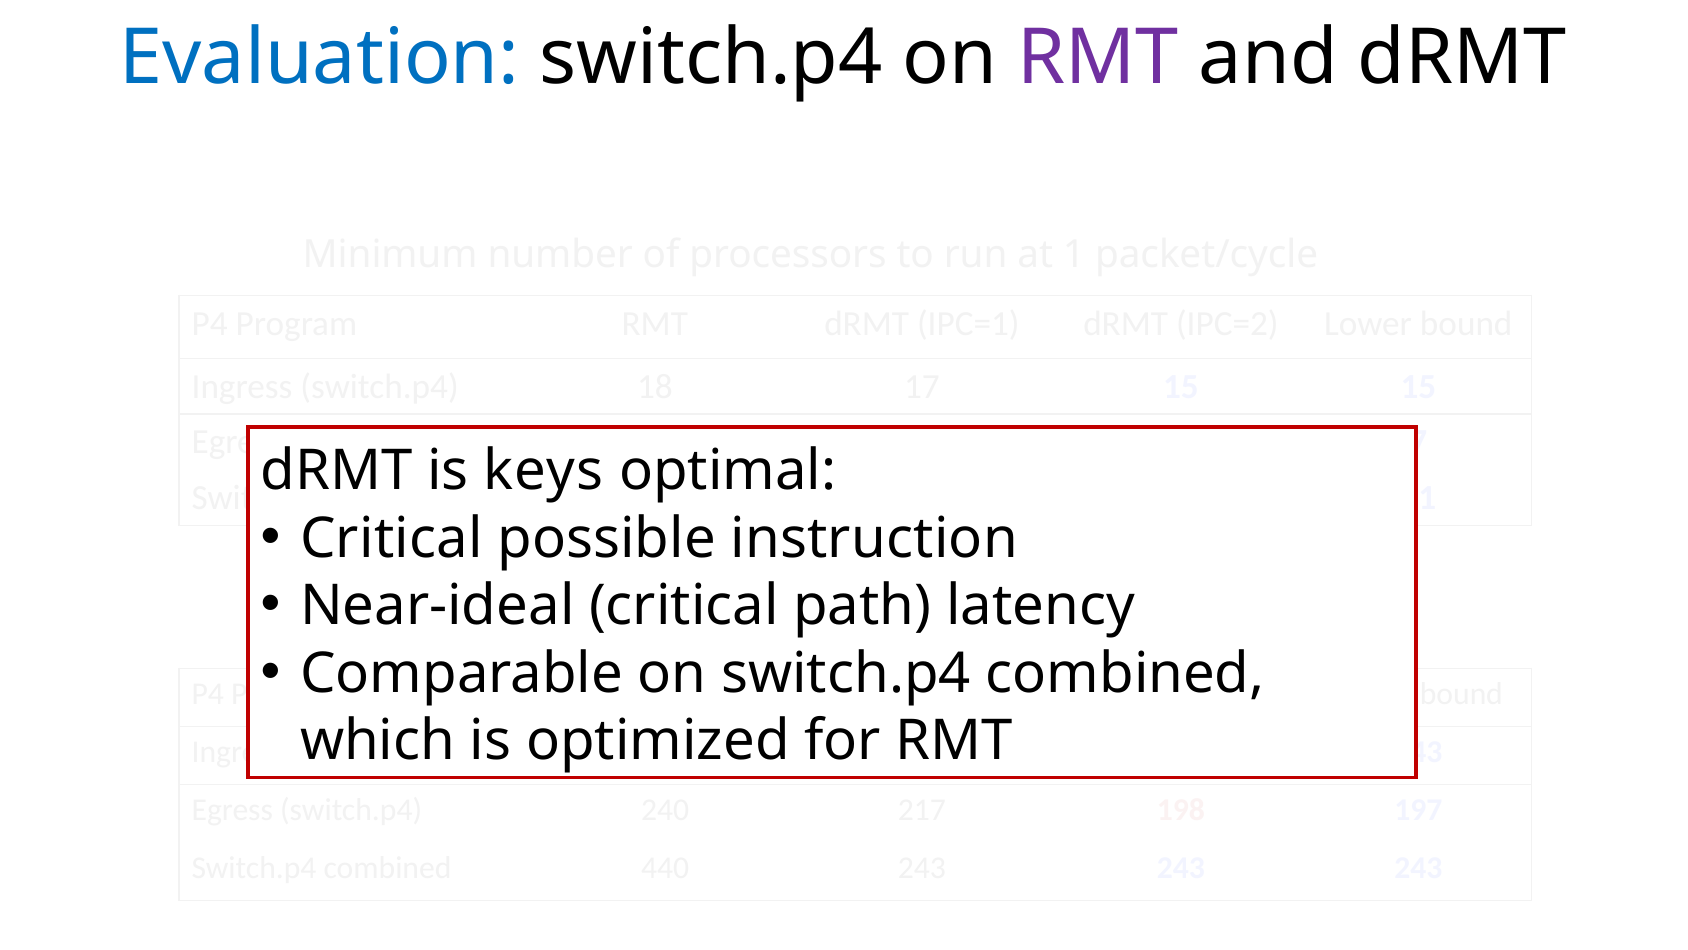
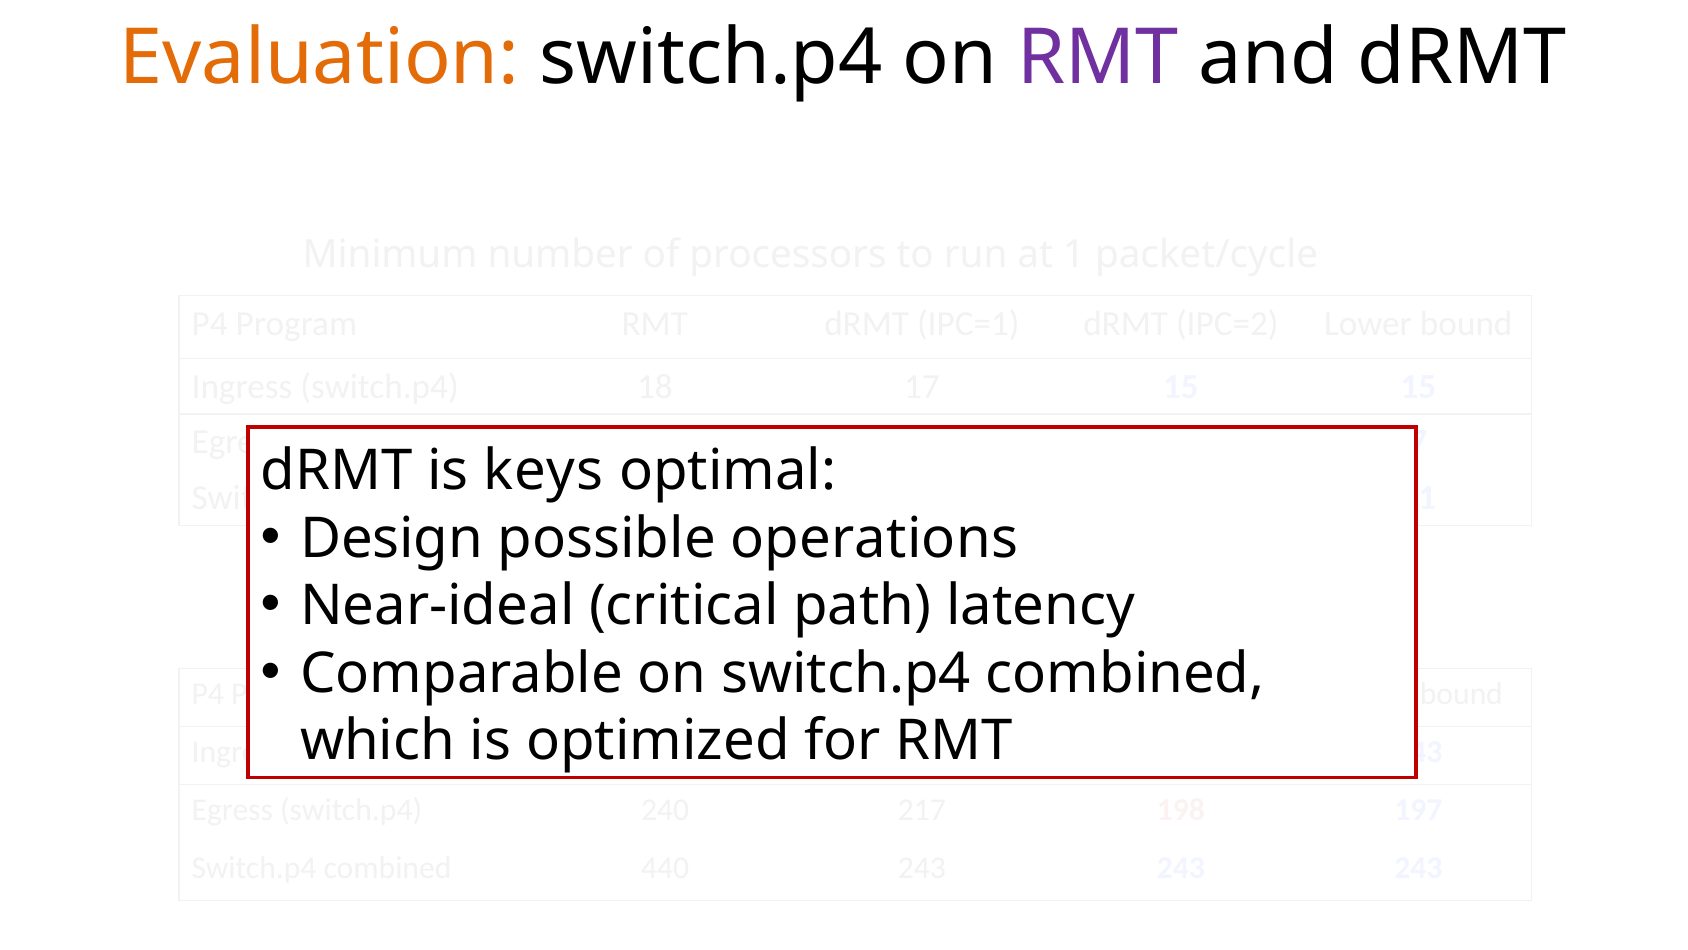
Evaluation colour: blue -> orange
Critical at (392, 538): Critical -> Design
instruction: instruction -> operations
